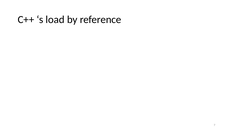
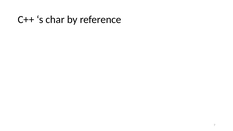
load: load -> char
